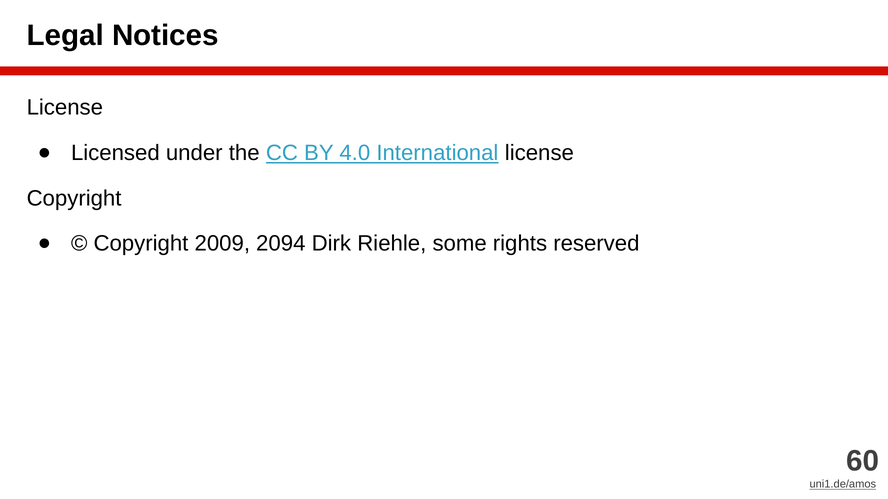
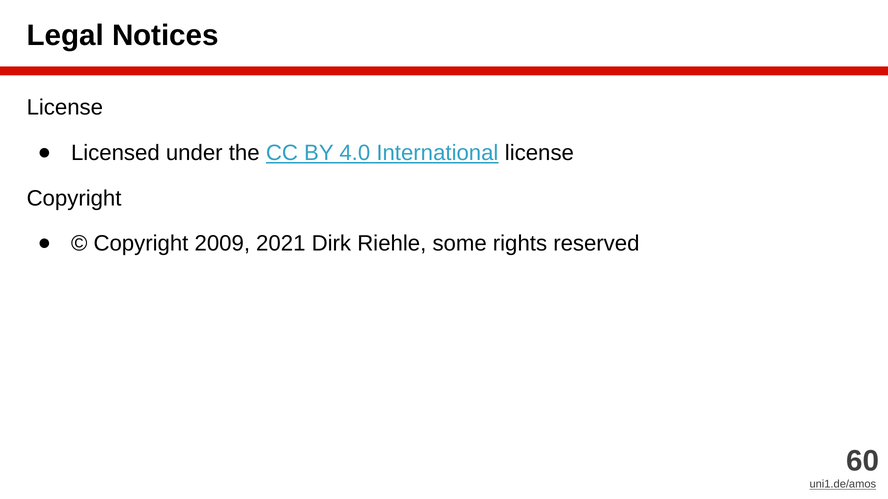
2094: 2094 -> 2021
